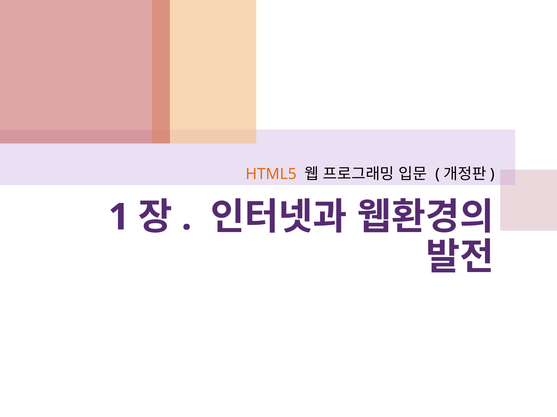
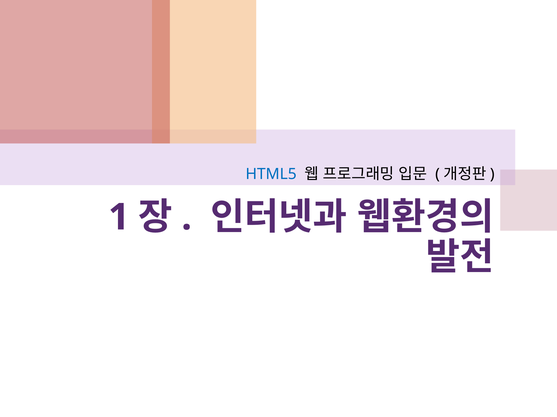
HTML5 colour: orange -> blue
